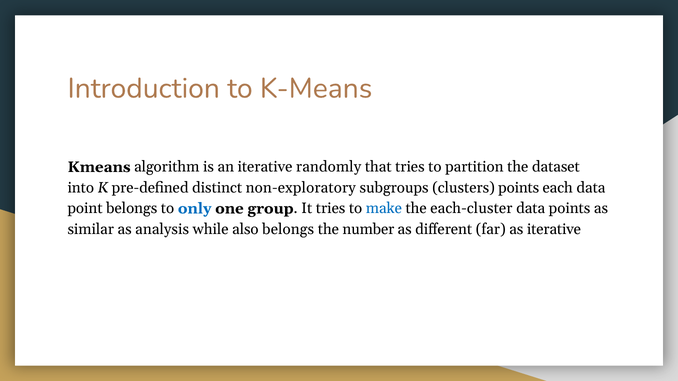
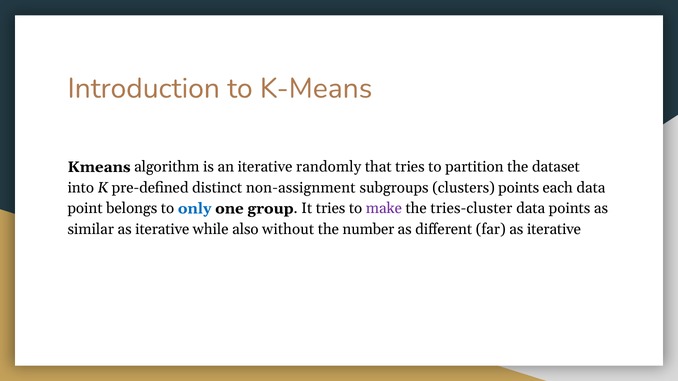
non-exploratory: non-exploratory -> non-assignment
make colour: blue -> purple
each-cluster: each-cluster -> tries-cluster
similar as analysis: analysis -> iterative
also belongs: belongs -> without
